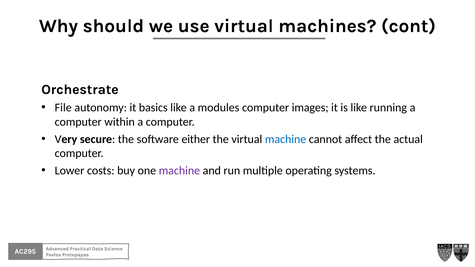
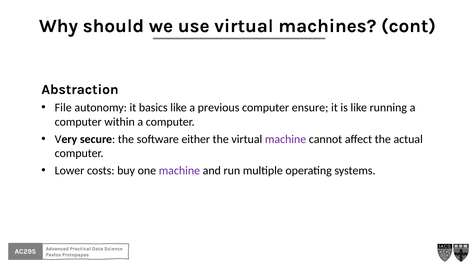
Orchestrate: Orchestrate -> Abstraction
modules: modules -> previous
images: images -> ensure
machine at (286, 139) colour: blue -> purple
